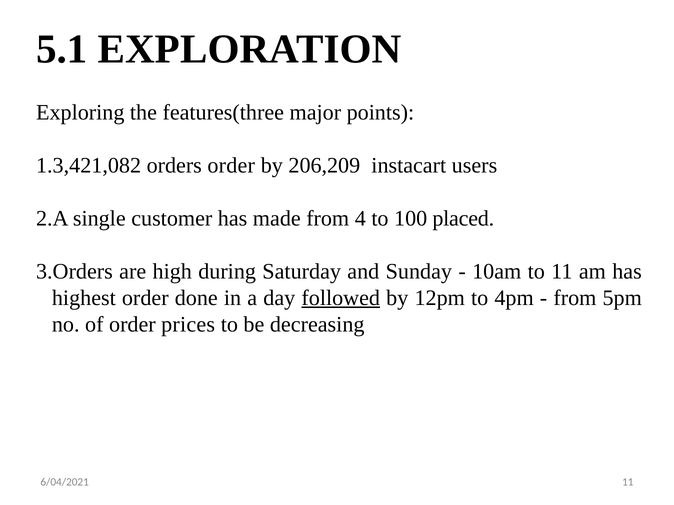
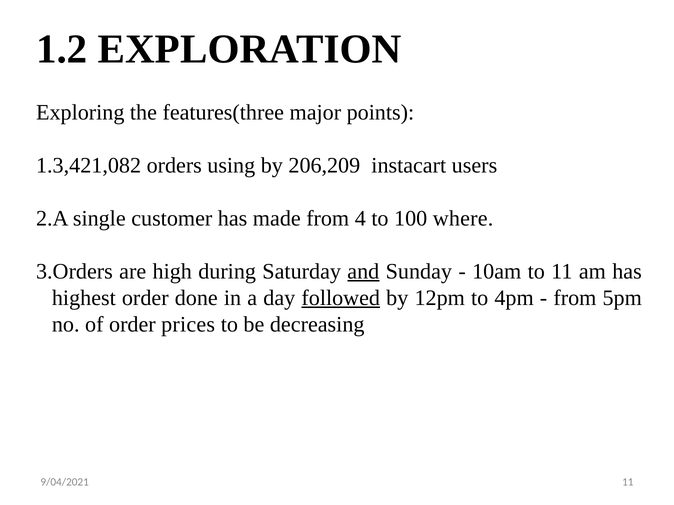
5.1: 5.1 -> 1.2
orders order: order -> using
placed: placed -> where
and underline: none -> present
6/04/2021: 6/04/2021 -> 9/04/2021
